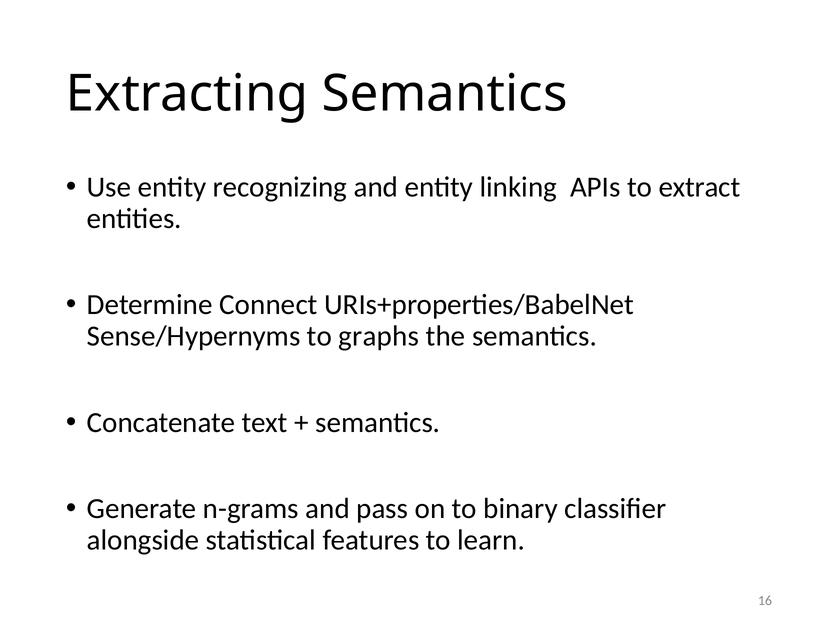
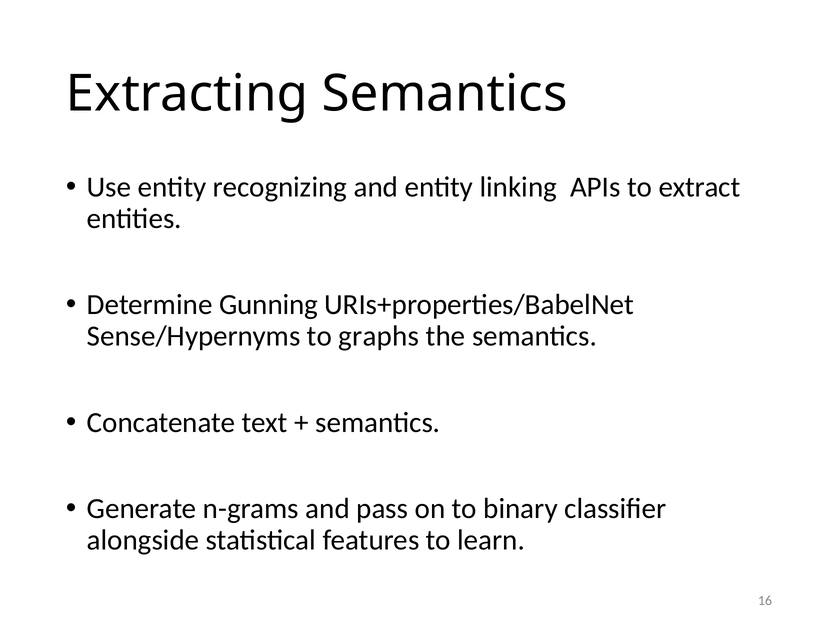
Connect: Connect -> Gunning
